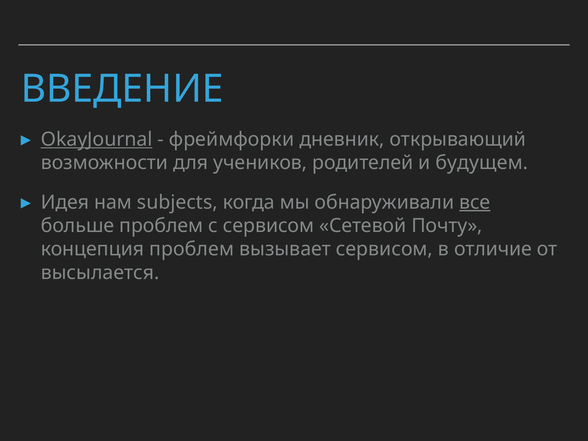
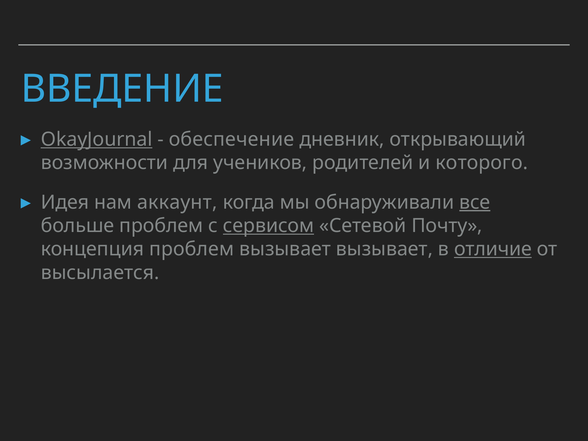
фреймфорки: фреймфорки -> обеспечение
будущем: будущем -> которого
subjects: subjects -> аккаунт
сервисом at (269, 226) underline: none -> present
вызывает сервисом: сервисом -> вызывает
отличие underline: none -> present
